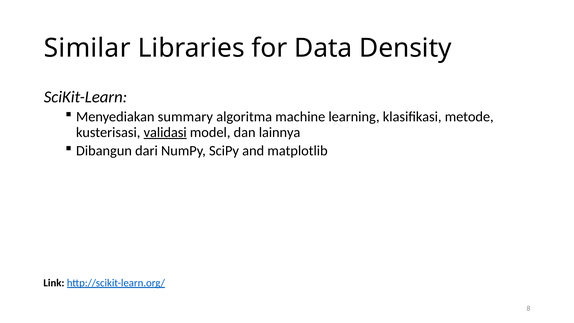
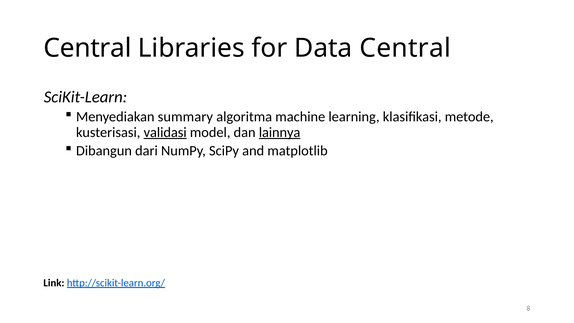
Similar at (87, 48): Similar -> Central
Data Density: Density -> Central
lainnya underline: none -> present
